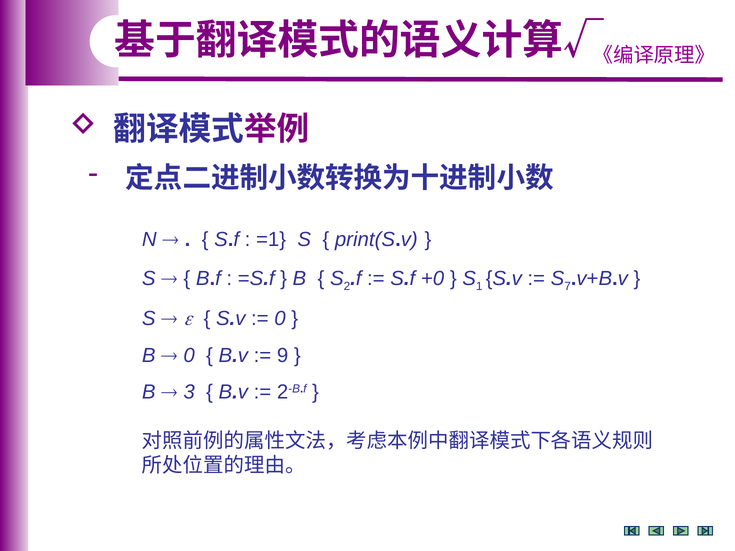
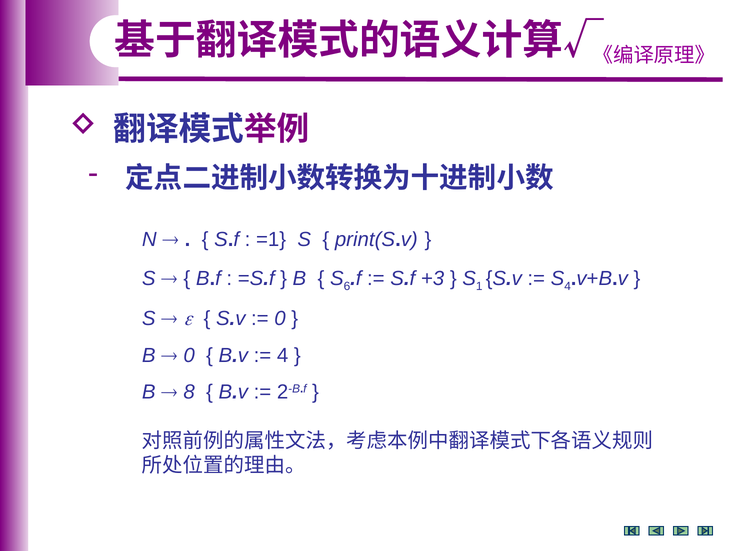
2: 2 -> 6
+0: +0 -> +3
S 7: 7 -> 4
9 at (283, 356): 9 -> 4
3: 3 -> 8
